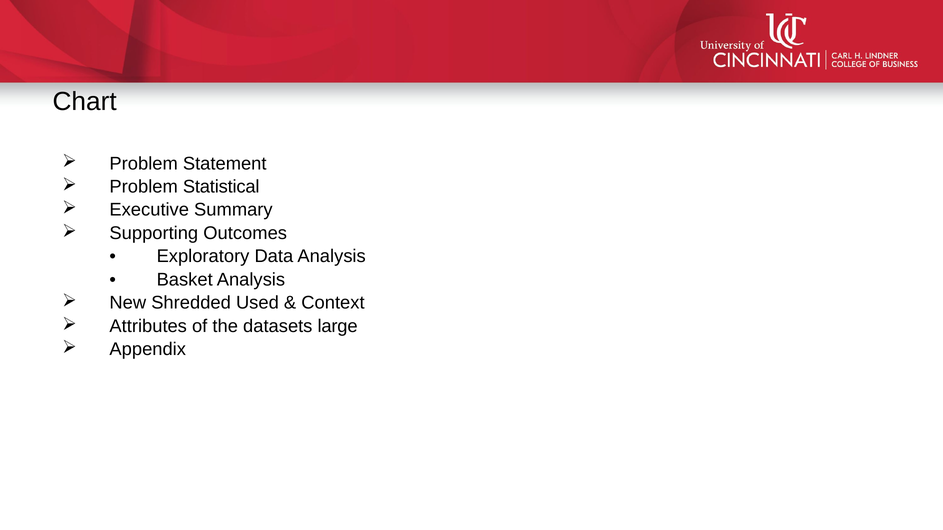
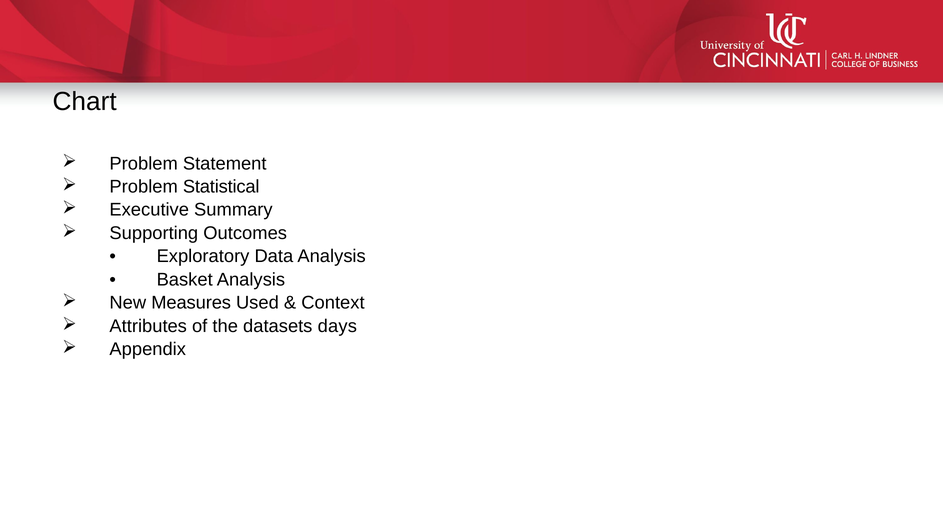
Shredded: Shredded -> Measures
large: large -> days
